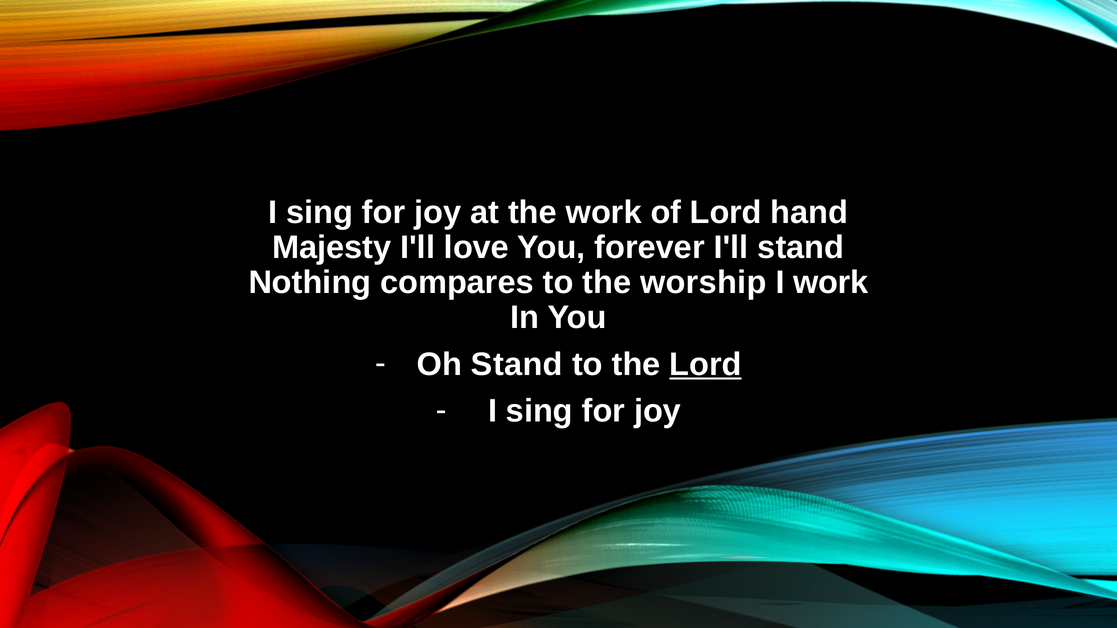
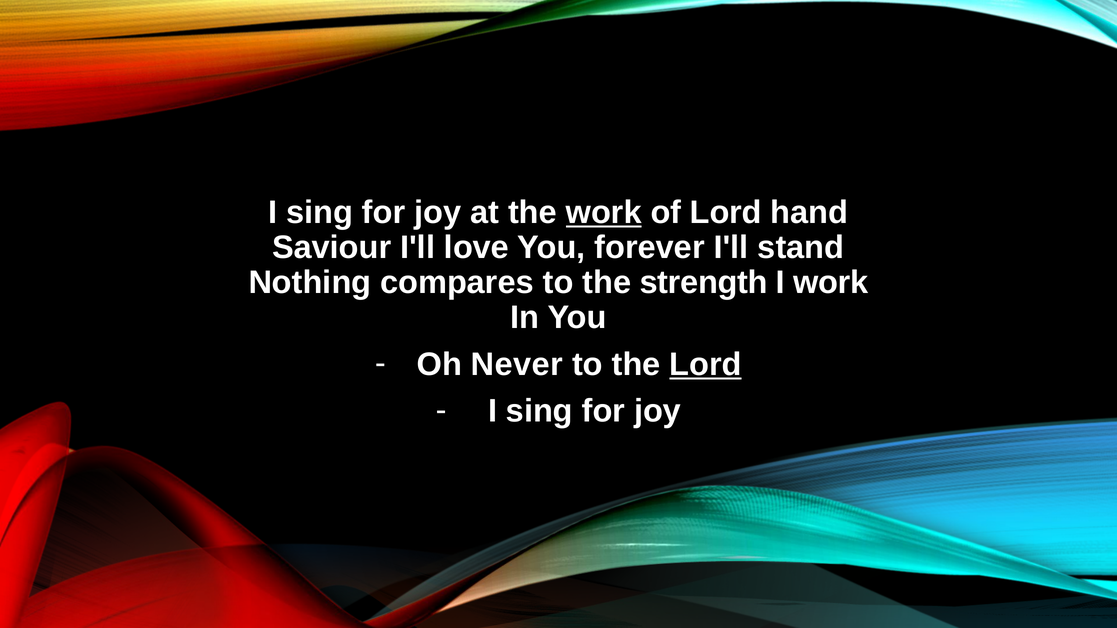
work at (604, 212) underline: none -> present
Majesty: Majesty -> Saviour
worship: worship -> strength
Oh Stand: Stand -> Never
